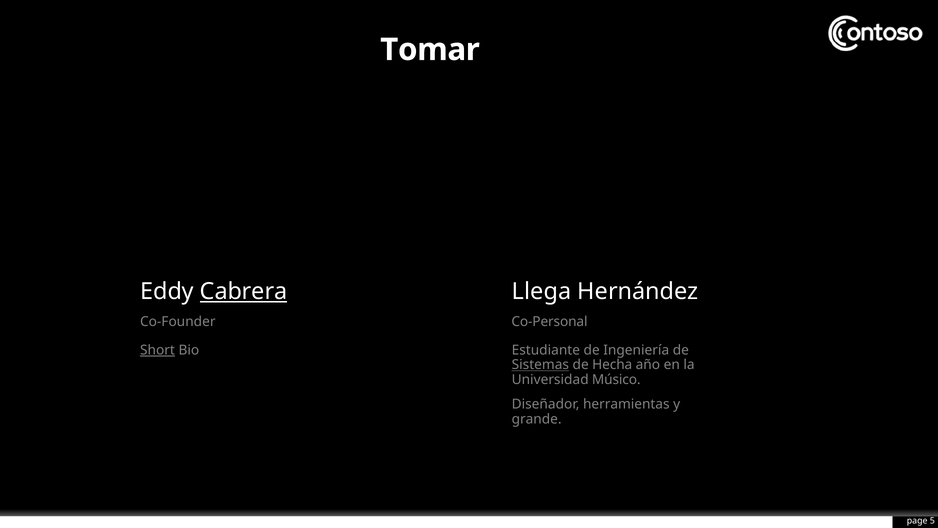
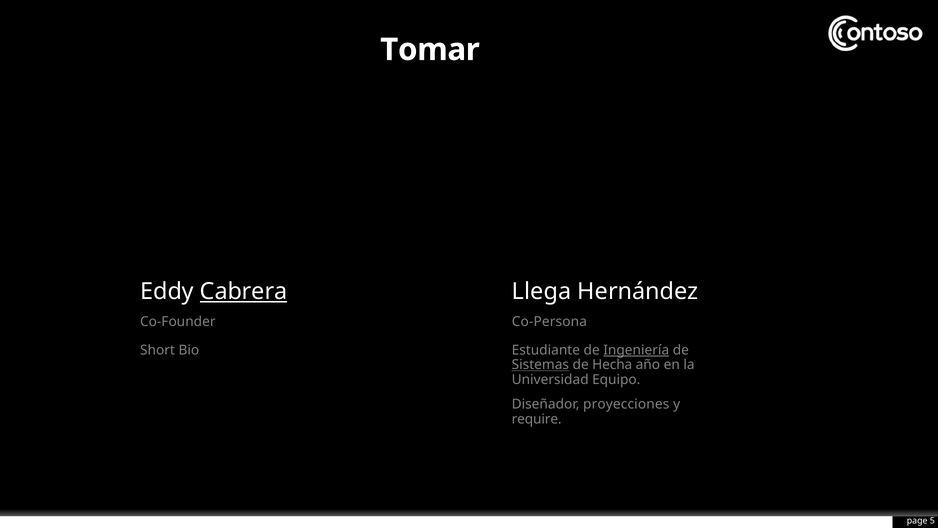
Co-Personal: Co-Personal -> Co-Persona
Short underline: present -> none
Ingeniería underline: none -> present
Músico: Músico -> Equipo
herramientas: herramientas -> proyecciones
grande: grande -> require
